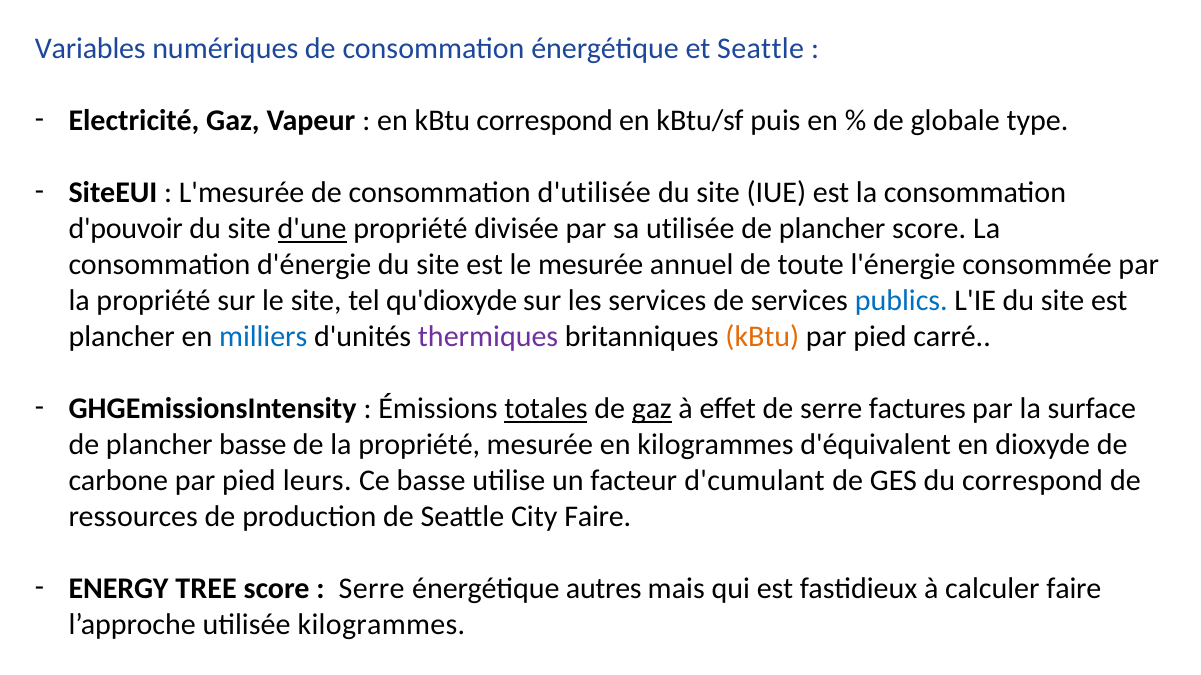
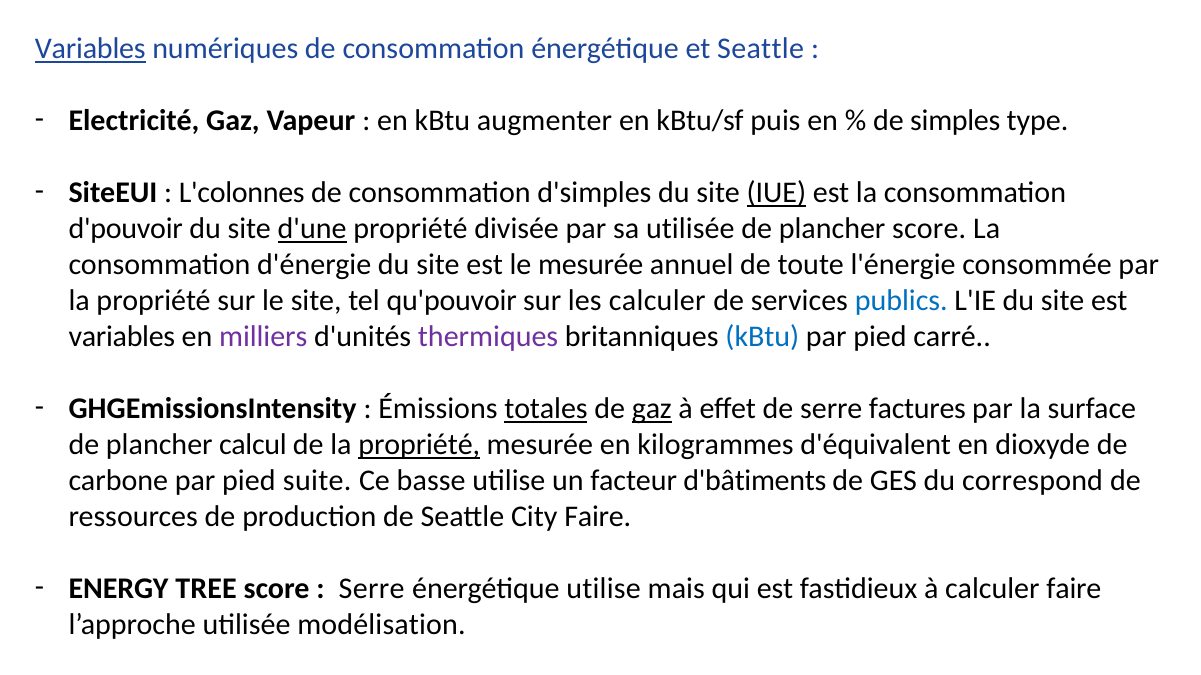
Variables at (90, 49) underline: none -> present
kBtu correspond: correspond -> augmenter
globale: globale -> simples
L'mesurée: L'mesurée -> L'colonnes
d'utilisée: d'utilisée -> d'simples
IUE underline: none -> present
qu'dioxyde: qu'dioxyde -> qu'pouvoir
les services: services -> calculer
plancher at (122, 337): plancher -> variables
milliers colour: blue -> purple
kBtu at (762, 337) colour: orange -> blue
plancher basse: basse -> calcul
propriété at (419, 445) underline: none -> present
leurs: leurs -> suite
d'cumulant: d'cumulant -> d'bâtiments
énergétique autres: autres -> utilise
utilisée kilogrammes: kilogrammes -> modélisation
